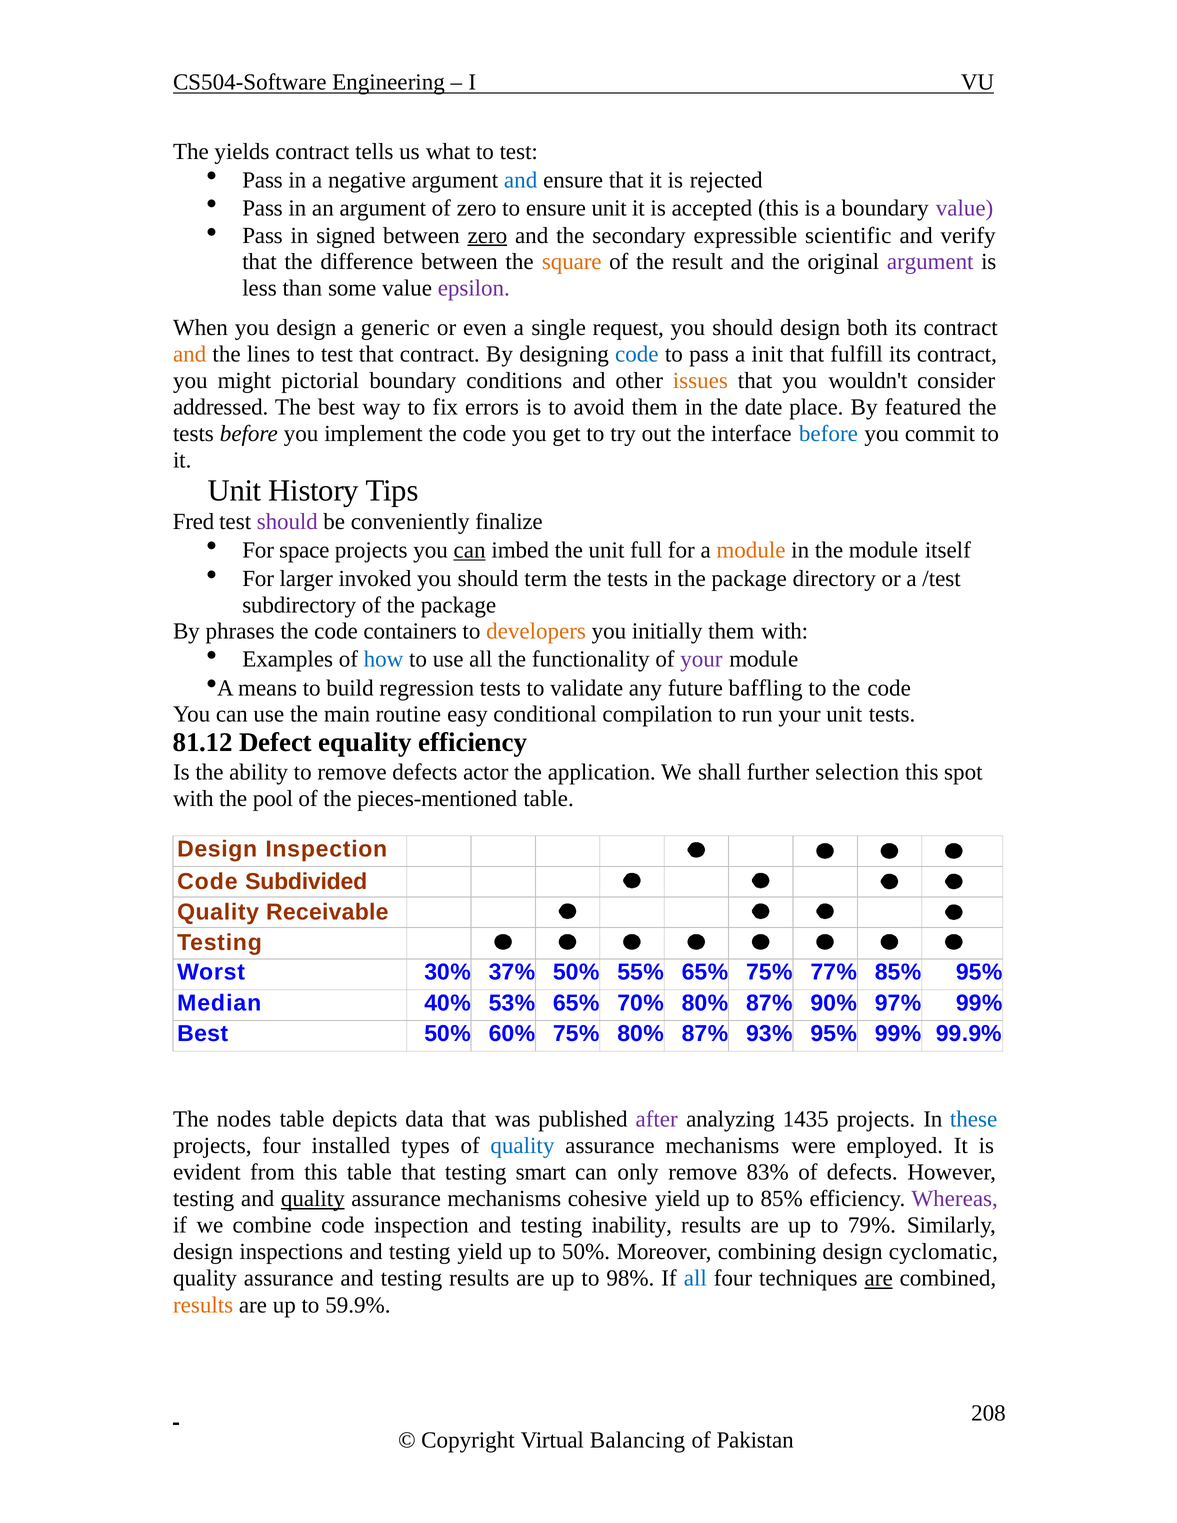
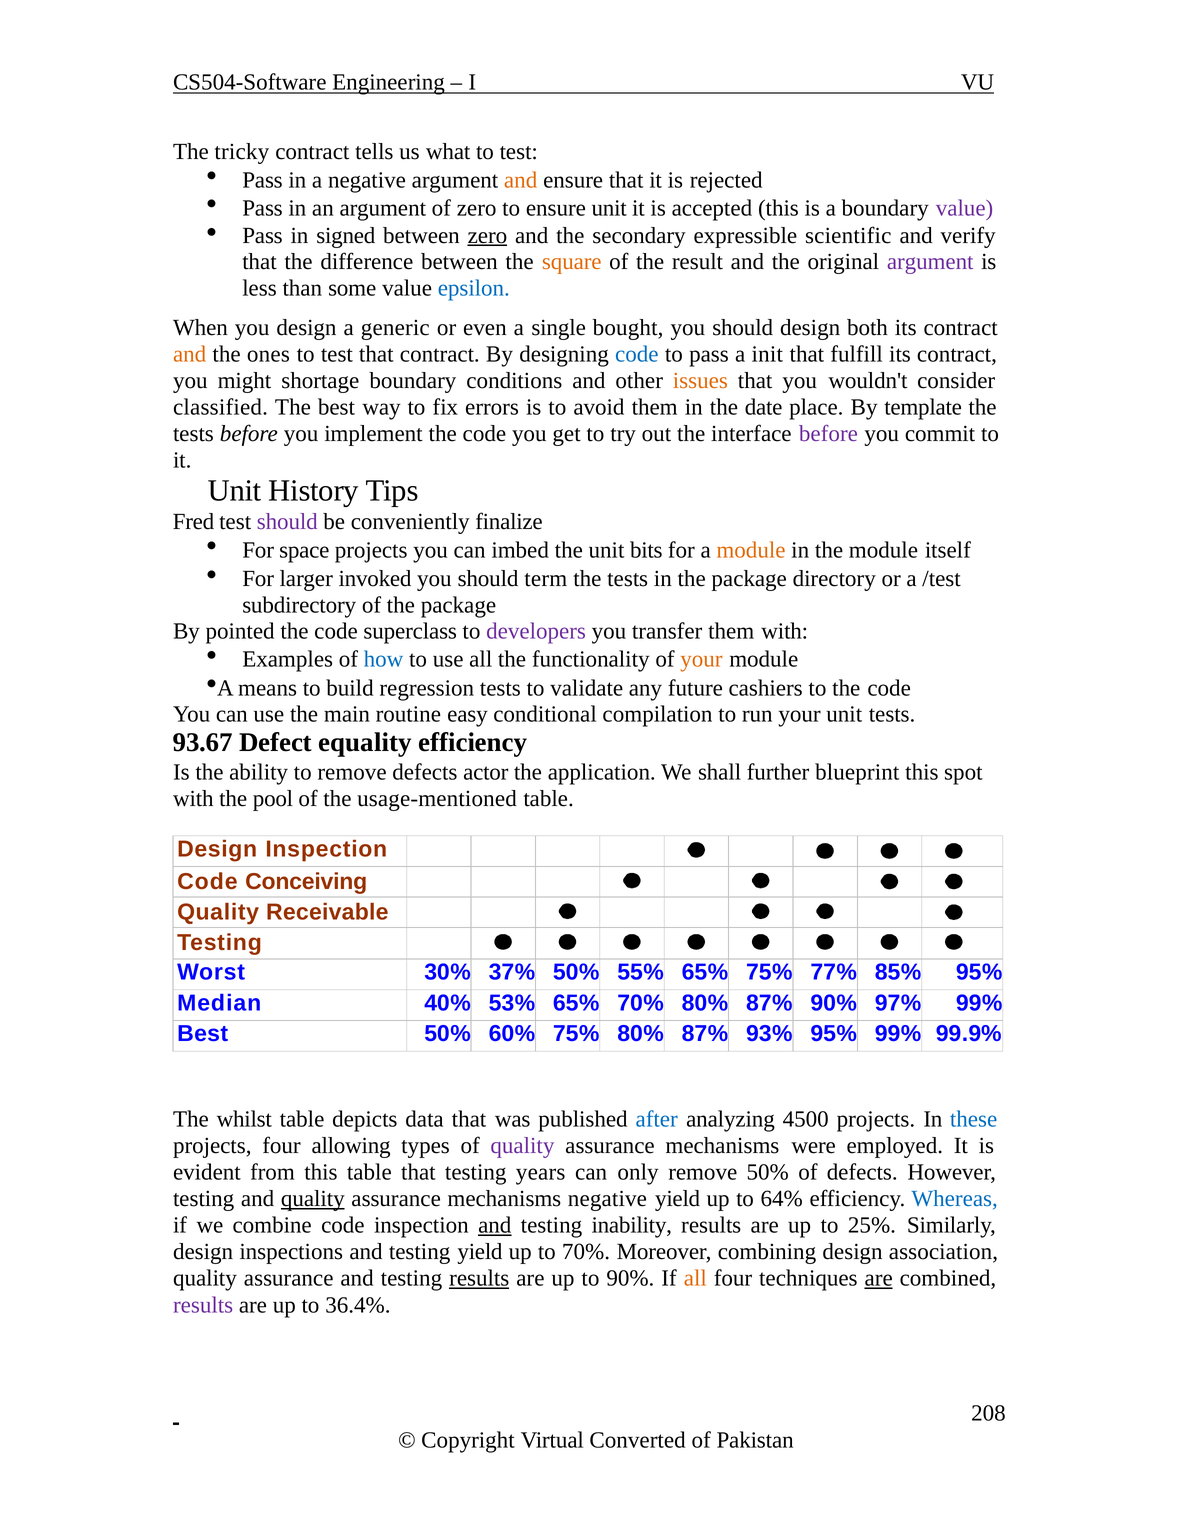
yields: yields -> tricky
and at (521, 180) colour: blue -> orange
epsilon colour: purple -> blue
request: request -> bought
lines: lines -> ones
pictorial: pictorial -> shortage
addressed: addressed -> classified
featured: featured -> template
before at (828, 434) colour: blue -> purple
can at (470, 550) underline: present -> none
full: full -> bits
phrases: phrases -> pointed
containers: containers -> superclass
developers colour: orange -> purple
initially: initially -> transfer
your at (701, 659) colour: purple -> orange
baffling: baffling -> cashiers
81.12: 81.12 -> 93.67
selection: selection -> blueprint
pieces-mentioned: pieces-mentioned -> usage-mentioned
Subdivided: Subdivided -> Conceiving
nodes: nodes -> whilst
after colour: purple -> blue
1435: 1435 -> 4500
installed: installed -> allowing
quality at (522, 1146) colour: blue -> purple
smart: smart -> years
remove 83%: 83% -> 50%
mechanisms cohesive: cohesive -> negative
to 85%: 85% -> 64%
Whereas colour: purple -> blue
and at (495, 1225) underline: none -> present
79%: 79% -> 25%
to 50%: 50% -> 70%
cyclomatic: cyclomatic -> association
results at (479, 1279) underline: none -> present
to 98%: 98% -> 90%
all at (695, 1279) colour: blue -> orange
results at (203, 1305) colour: orange -> purple
59.9%: 59.9% -> 36.4%
Balancing: Balancing -> Converted
